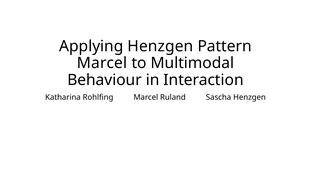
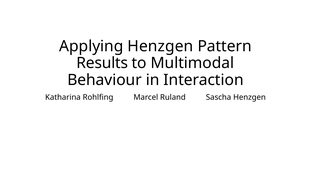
Marcel at (102, 63): Marcel -> Results
